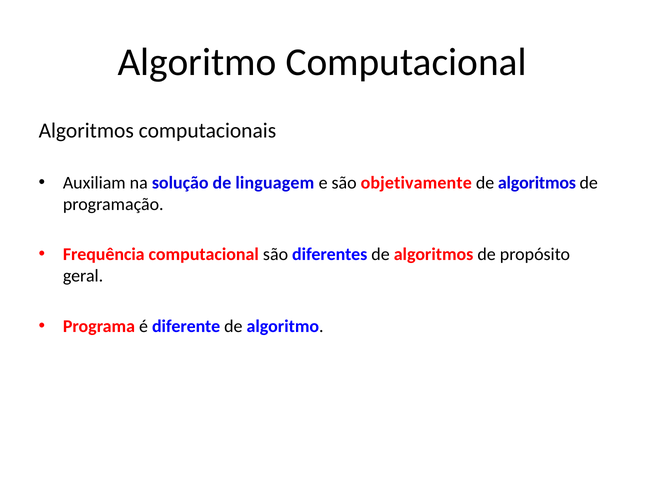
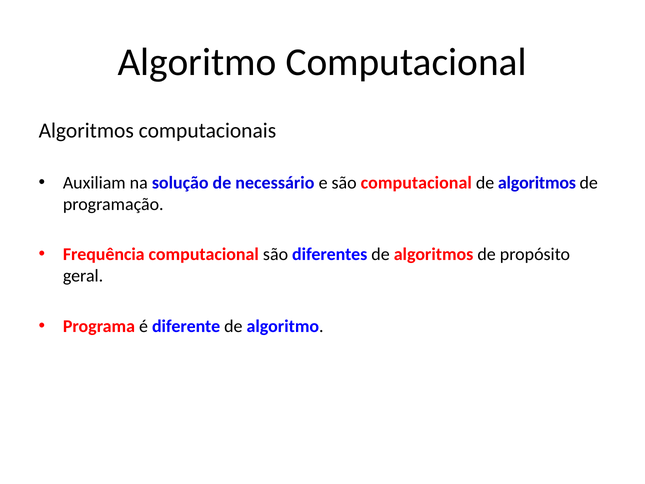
linguagem: linguagem -> necessário
são objetivamente: objetivamente -> computacional
